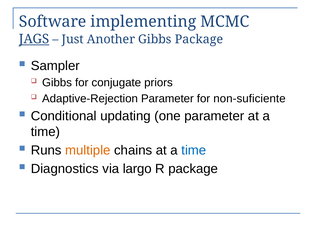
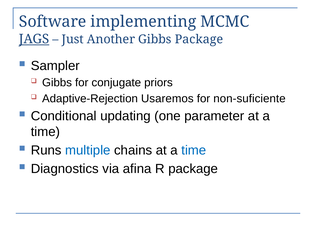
Adaptive-Rejection Parameter: Parameter -> Usaremos
multiple colour: orange -> blue
largo: largo -> afina
